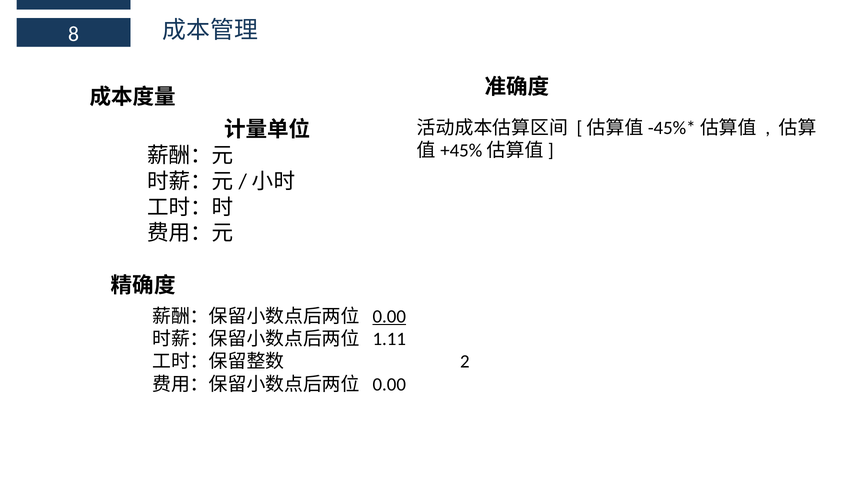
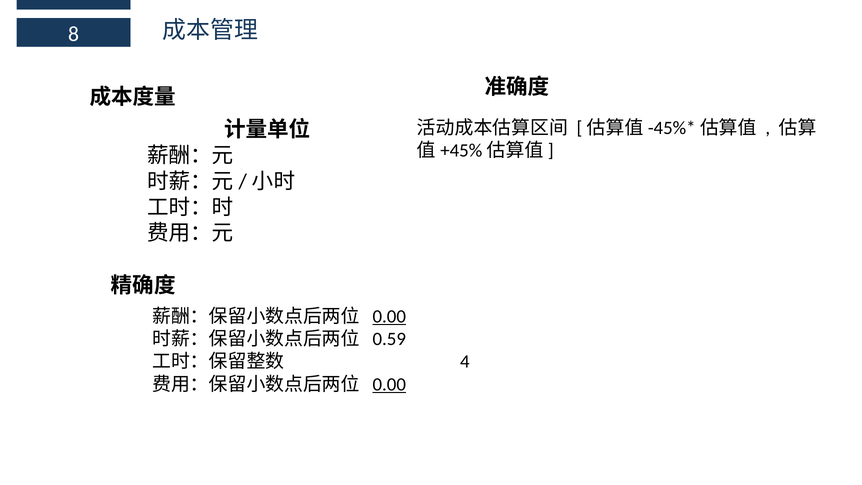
1.11: 1.11 -> 0.59
2: 2 -> 4
0.00 at (389, 384) underline: none -> present
